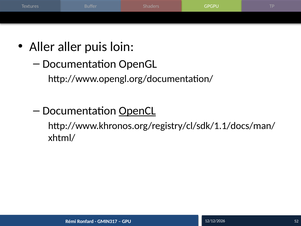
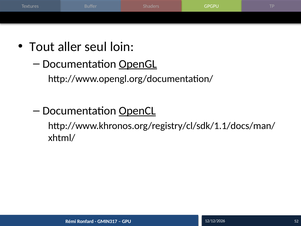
Aller at (42, 47): Aller -> Tout
puis: puis -> seul
OpenGL underline: none -> present
